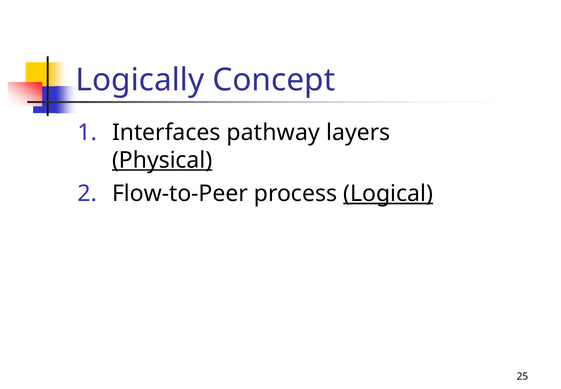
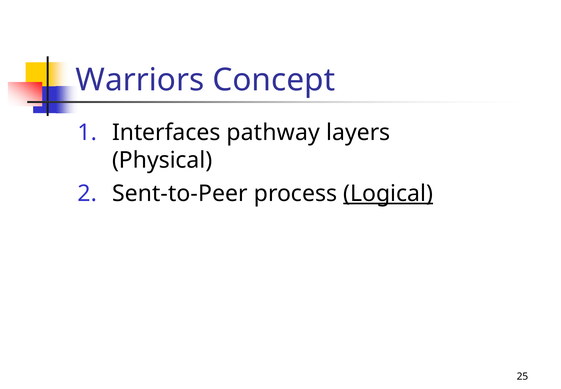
Logically: Logically -> Warriors
Physical underline: present -> none
Flow-to-Peer: Flow-to-Peer -> Sent-to-Peer
